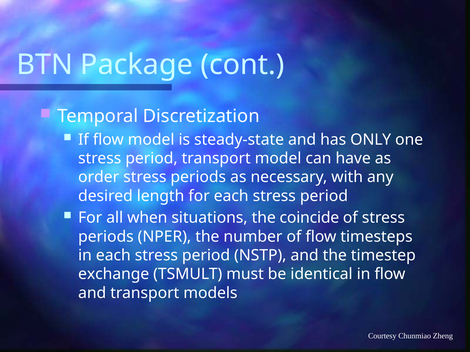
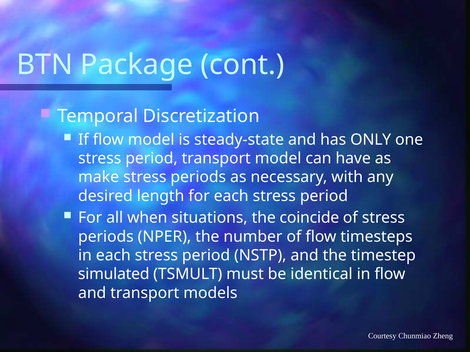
order: order -> make
exchange: exchange -> simulated
